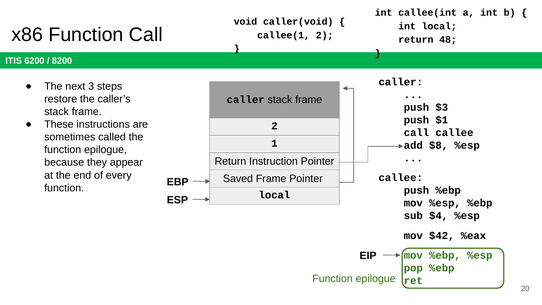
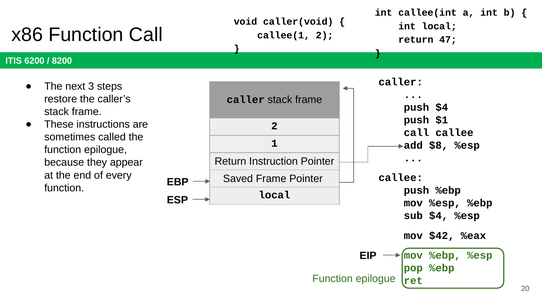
48: 48 -> 47
push $3: $3 -> $4
